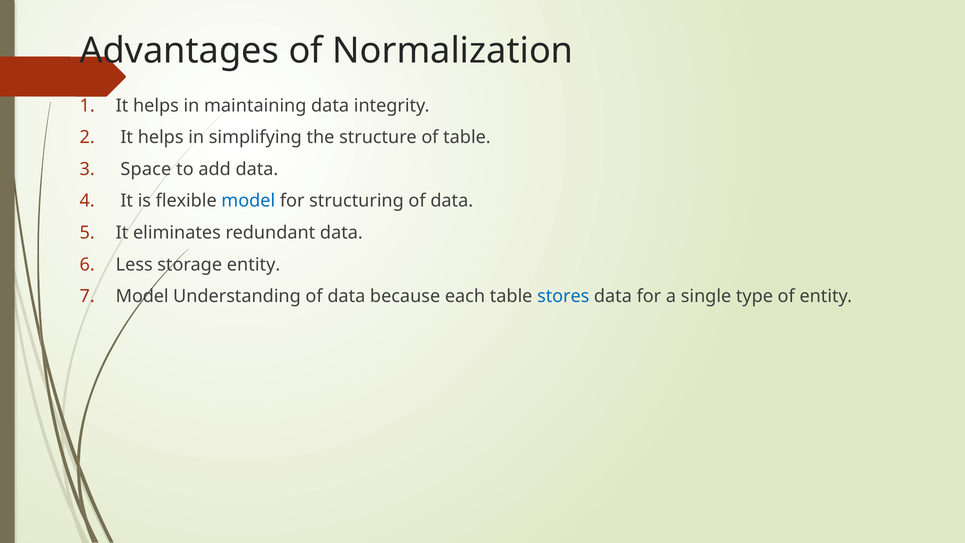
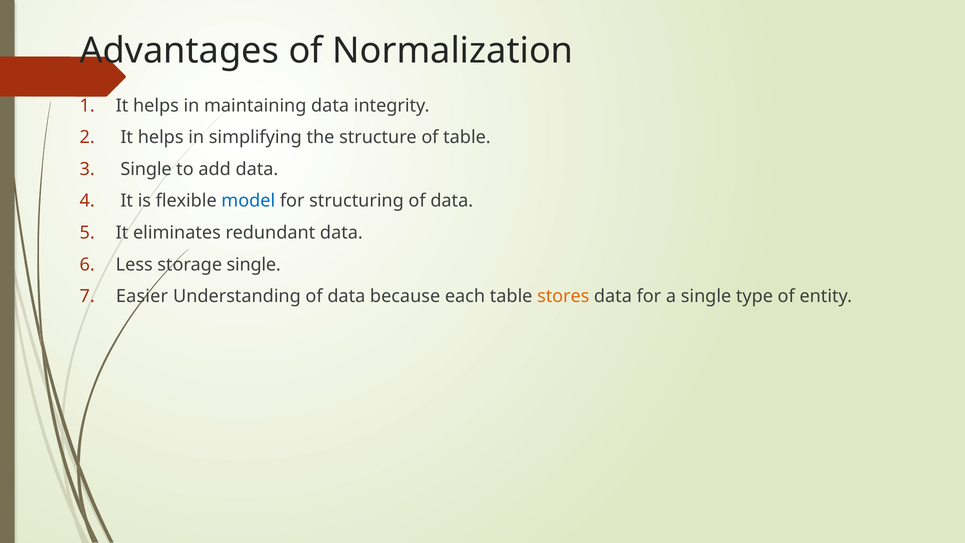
Space at (146, 169): Space -> Single
storage entity: entity -> single
Model at (142, 296): Model -> Easier
stores colour: blue -> orange
